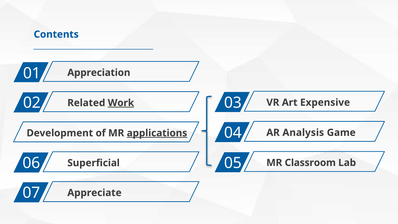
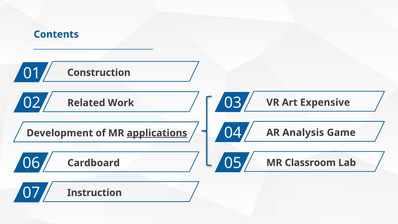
Appreciation: Appreciation -> Construction
Work underline: present -> none
Superficial: Superficial -> Cardboard
Appreciate: Appreciate -> Instruction
